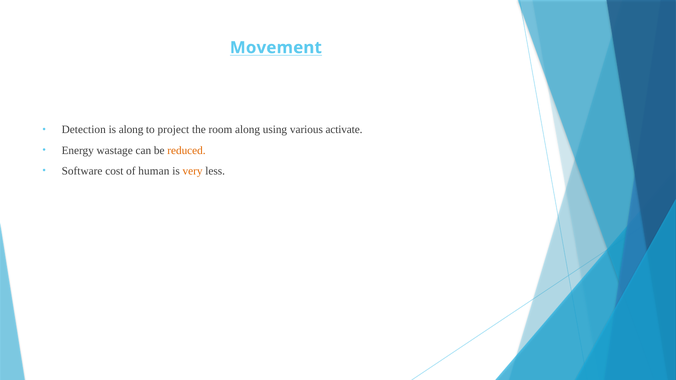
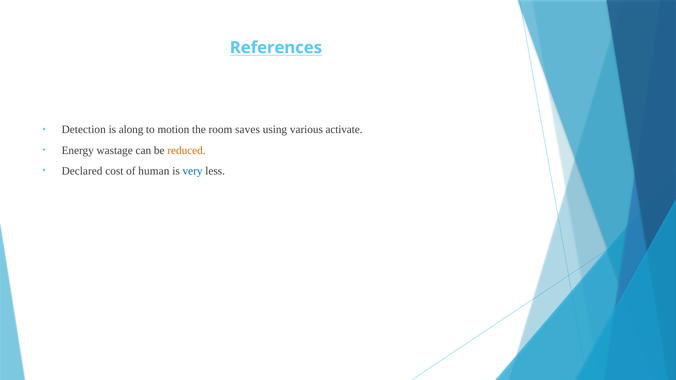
Movement: Movement -> References
project: project -> motion
room along: along -> saves
Software: Software -> Declared
very colour: orange -> blue
